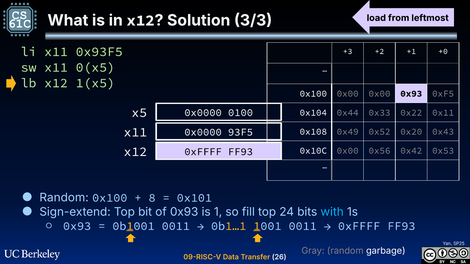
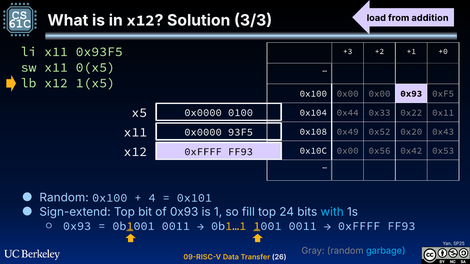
leftmost: leftmost -> addition
8: 8 -> 4
garbage colour: white -> light blue
